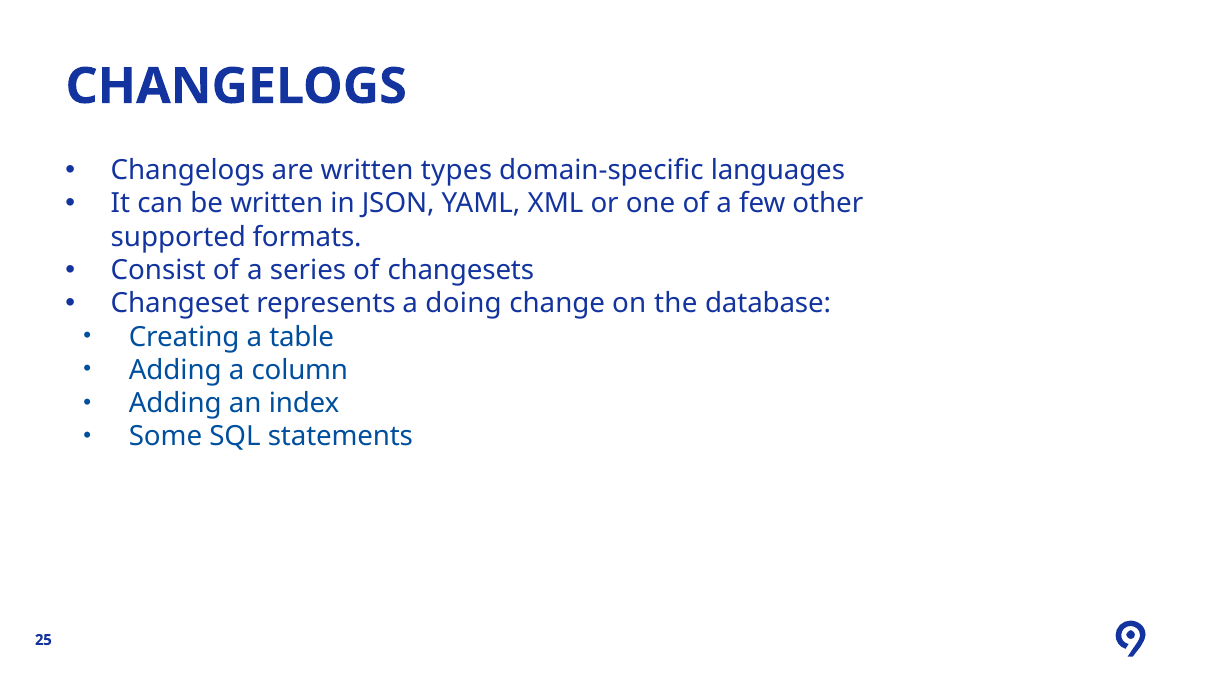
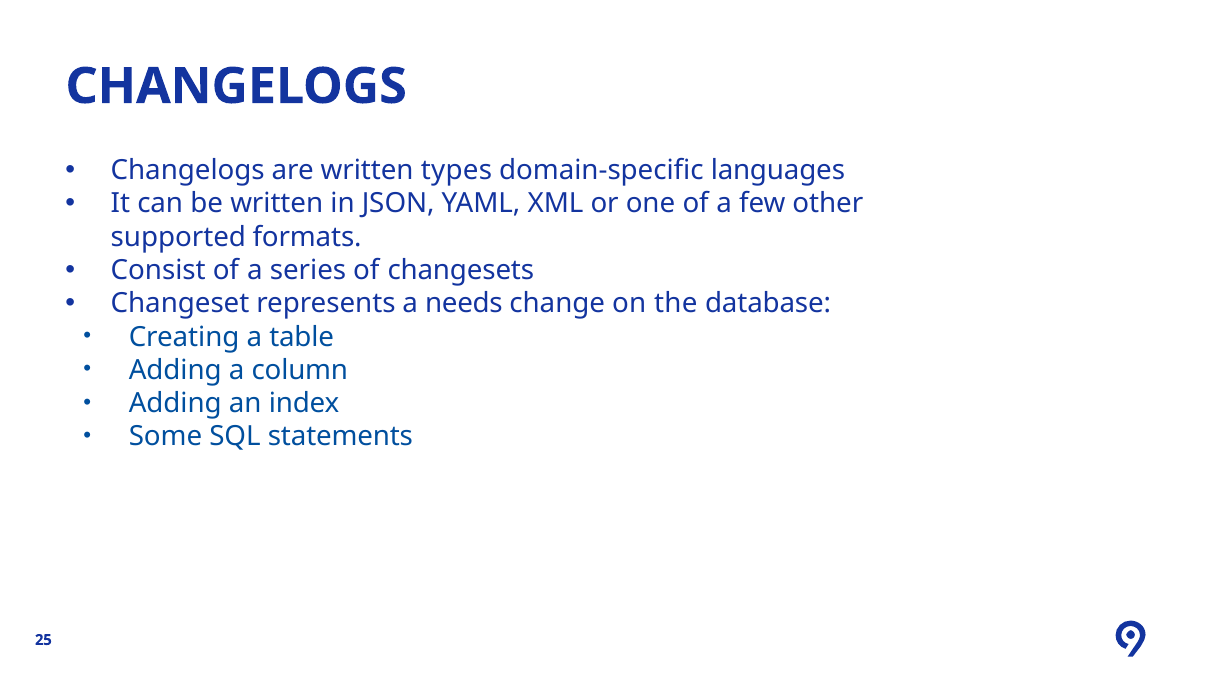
doing: doing -> needs
